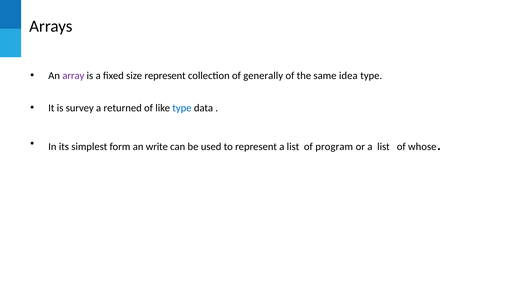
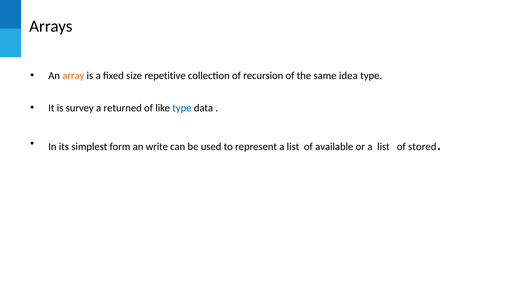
array colour: purple -> orange
size represent: represent -> repetitive
generally: generally -> recursion
program: program -> available
whose: whose -> stored
